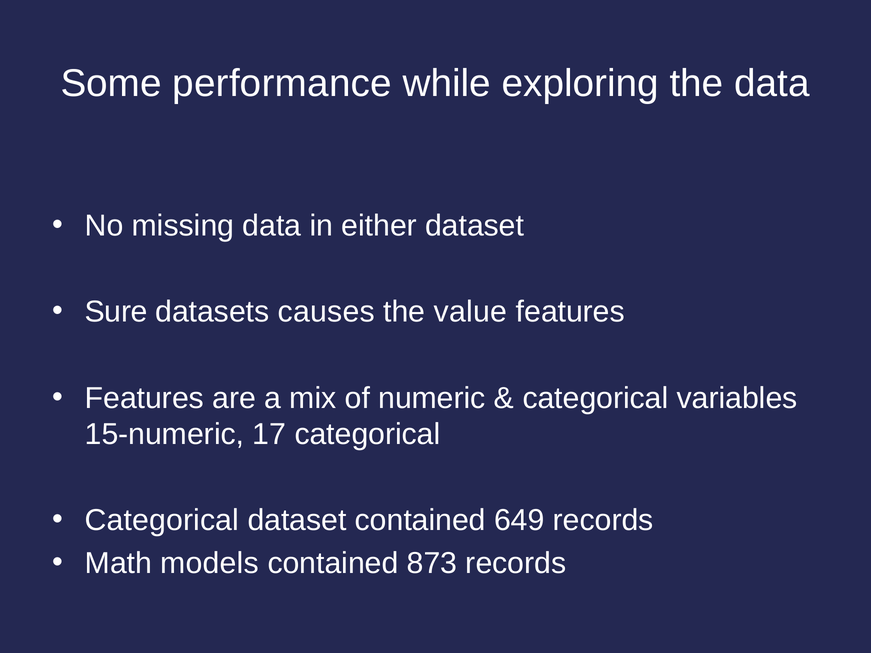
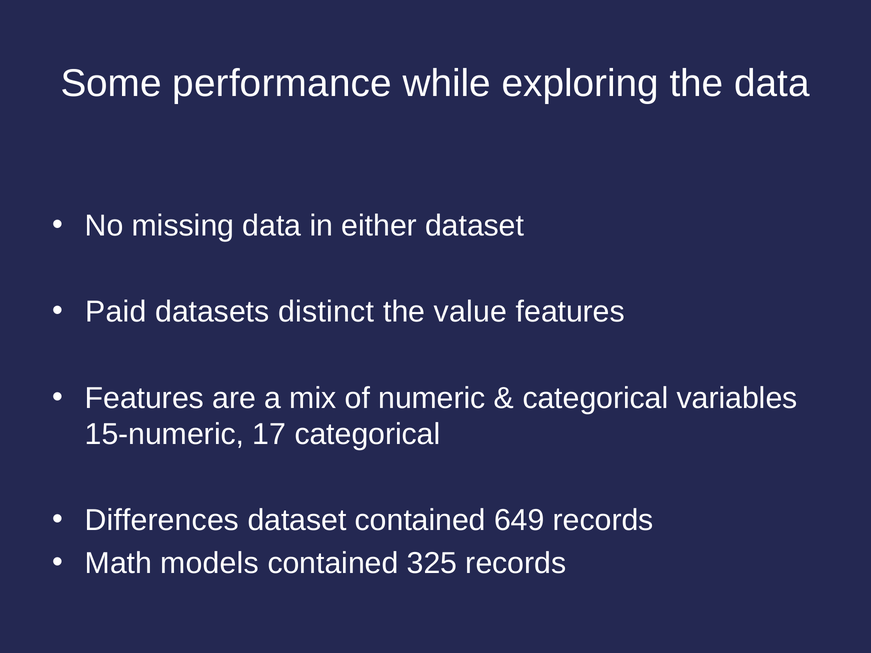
Sure: Sure -> Paid
causes: causes -> distinct
Categorical at (162, 521): Categorical -> Differences
873: 873 -> 325
